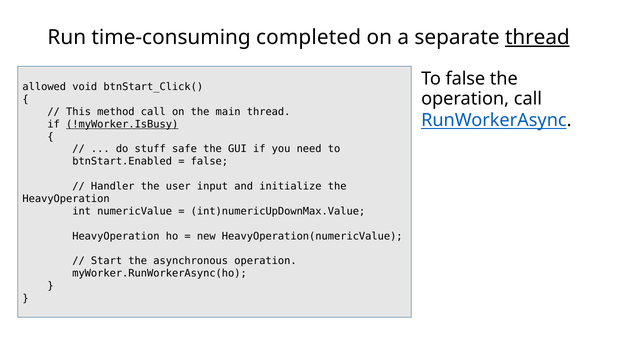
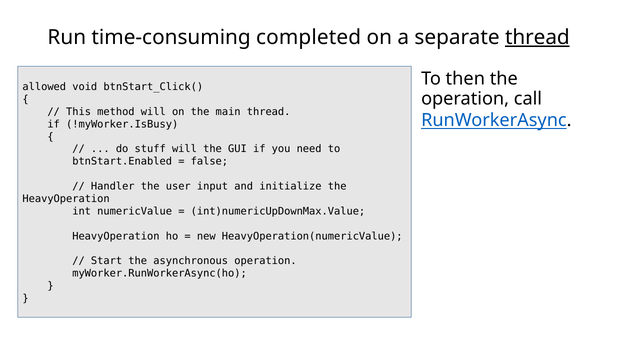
To false: false -> then
method call: call -> will
!myWorker.IsBusy underline: present -> none
stuff safe: safe -> will
